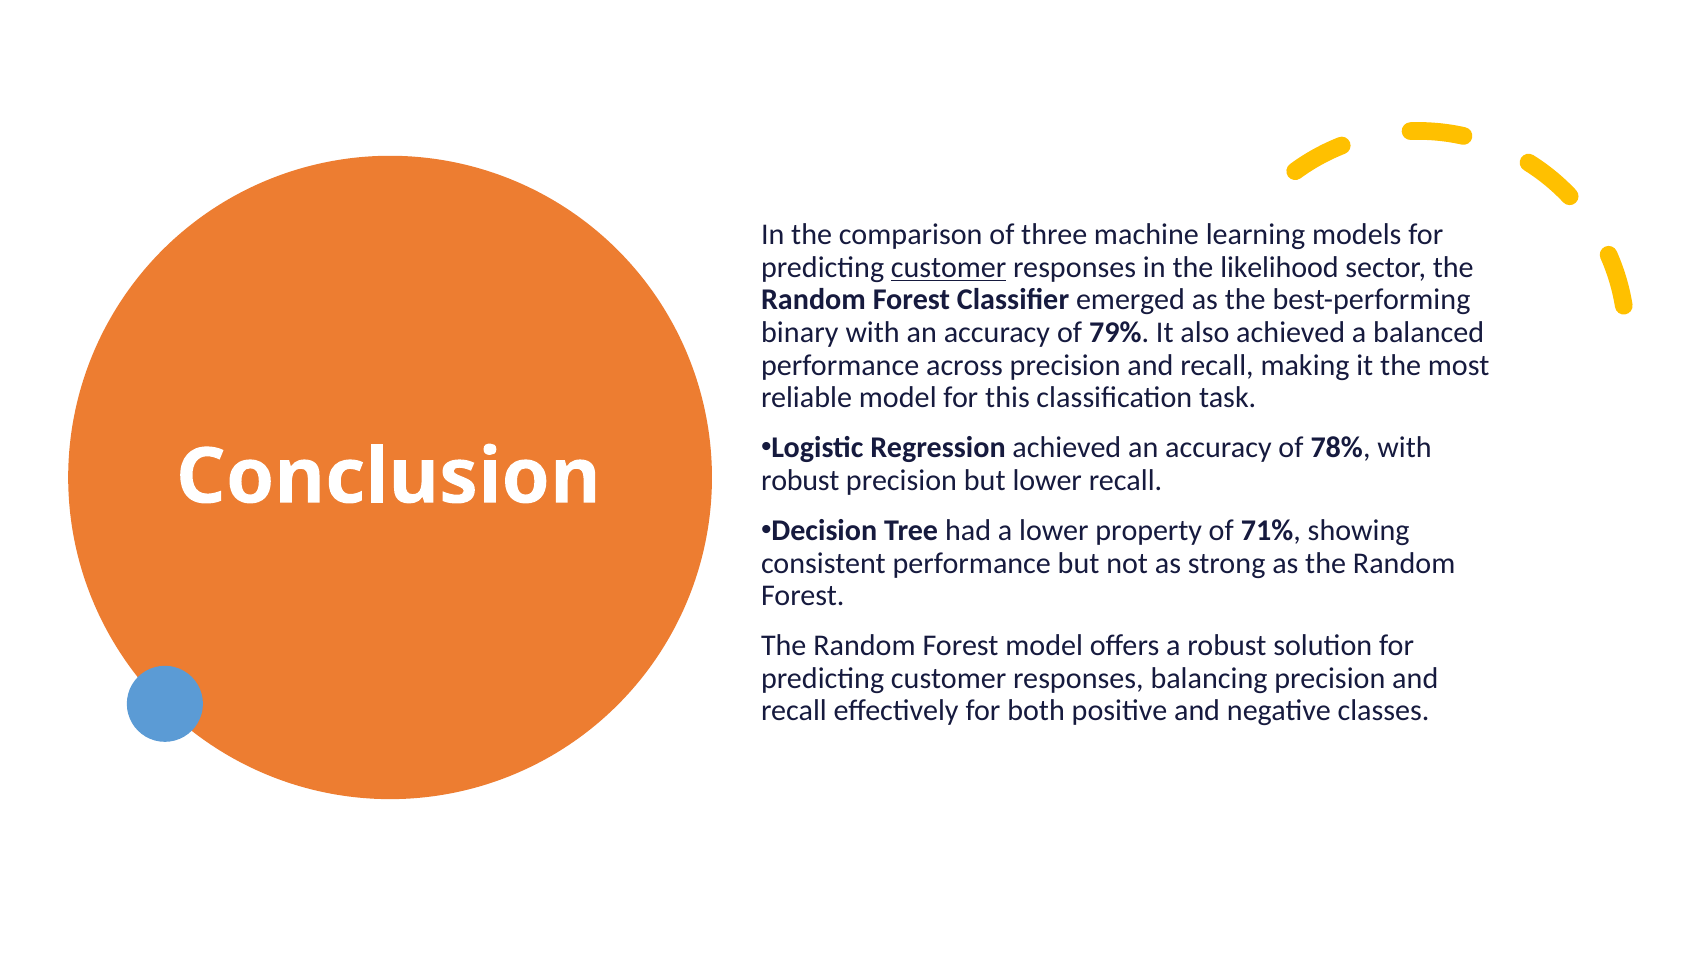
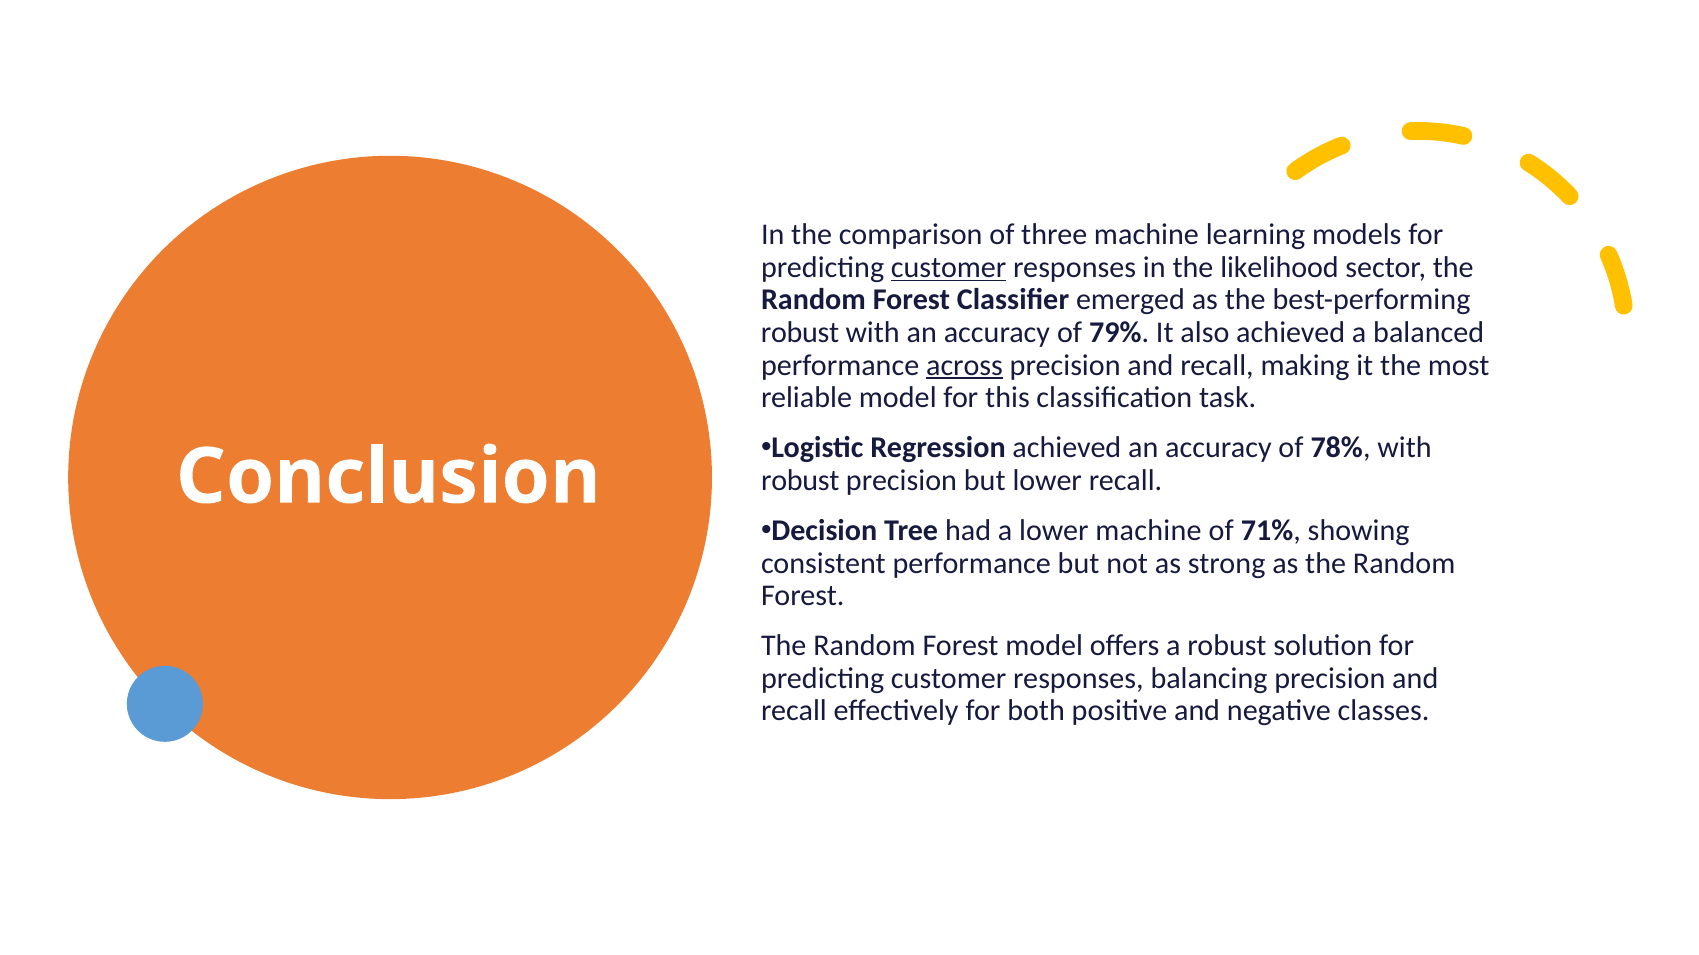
binary at (800, 333): binary -> robust
across underline: none -> present
lower property: property -> machine
